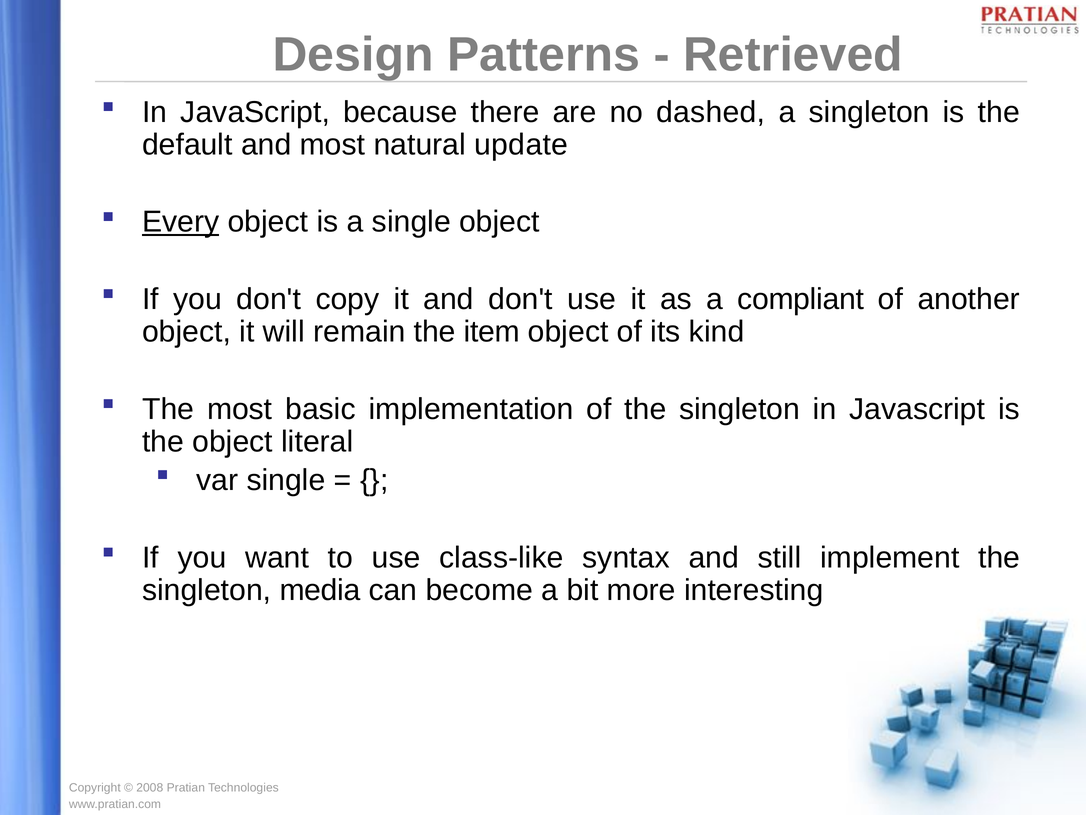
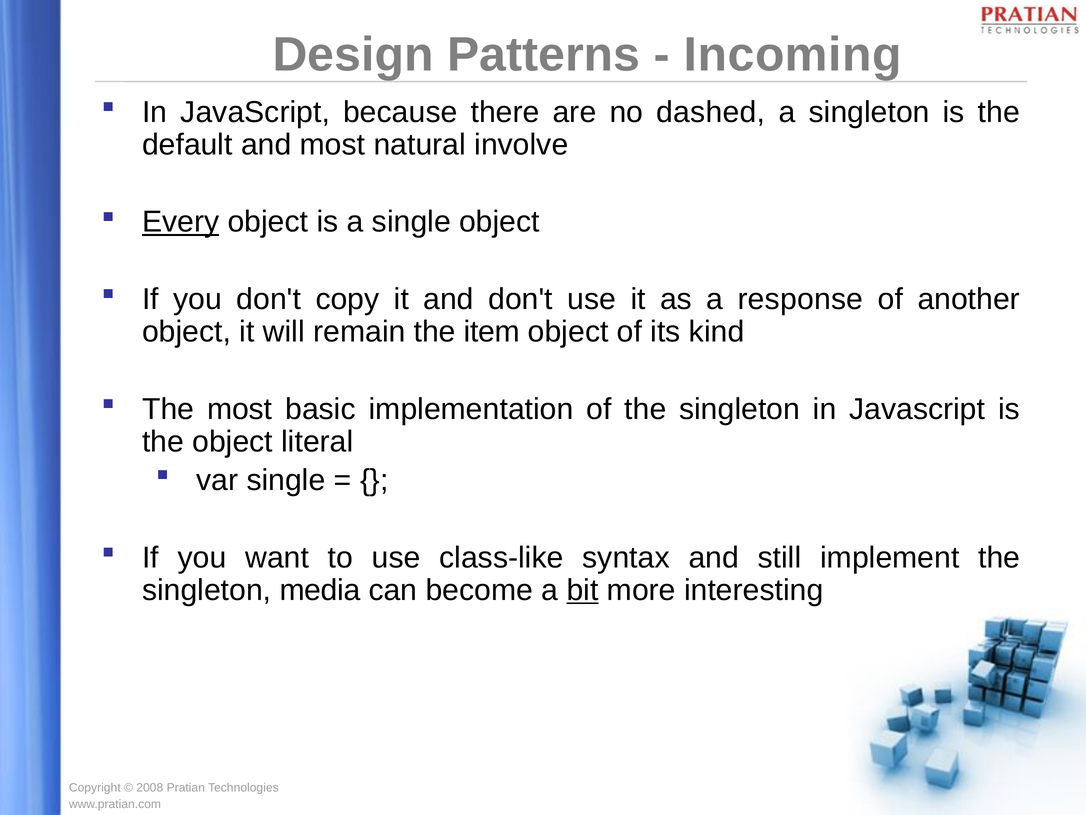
Retrieved: Retrieved -> Incoming
update: update -> involve
compliant: compliant -> response
bit underline: none -> present
